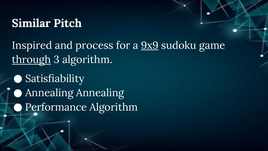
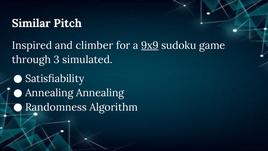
process: process -> climber
through underline: present -> none
3 algorithm: algorithm -> simulated
Performance: Performance -> Randomness
